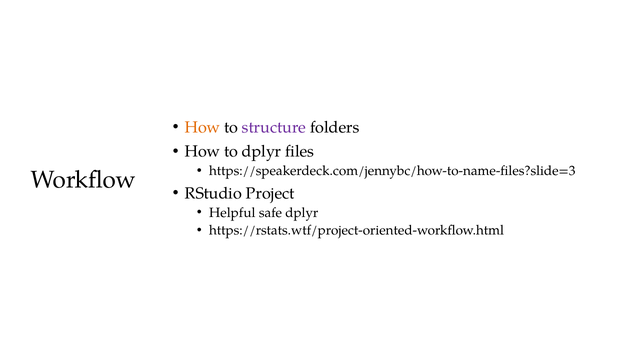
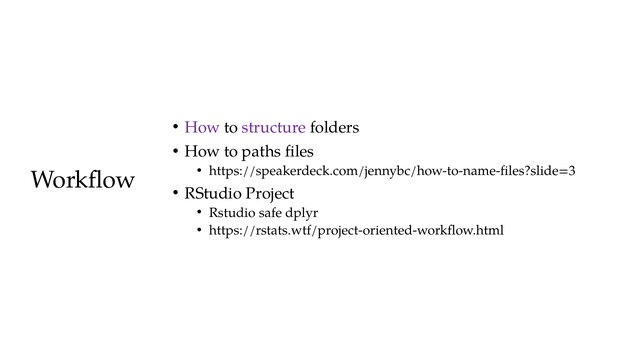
How at (203, 127) colour: orange -> purple
to dplyr: dplyr -> paths
Helpful at (232, 213): Helpful -> Rstudio
